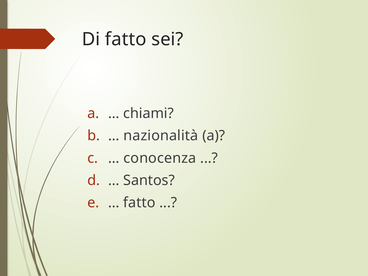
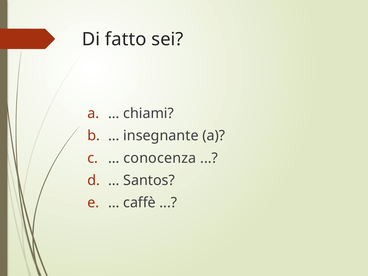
nazionalità: nazionalità -> insegnante
fatto at (139, 203): fatto -> caffè
